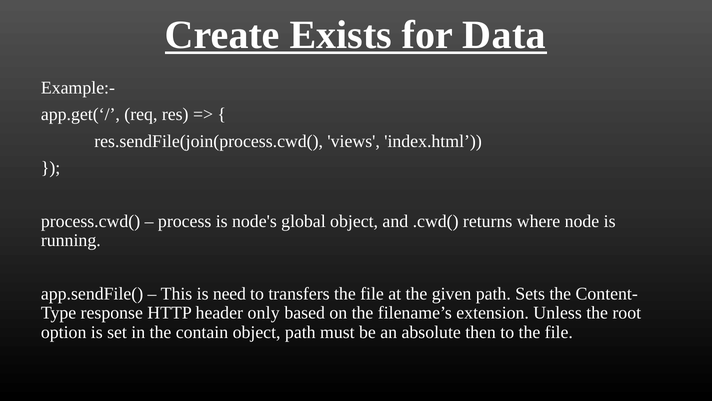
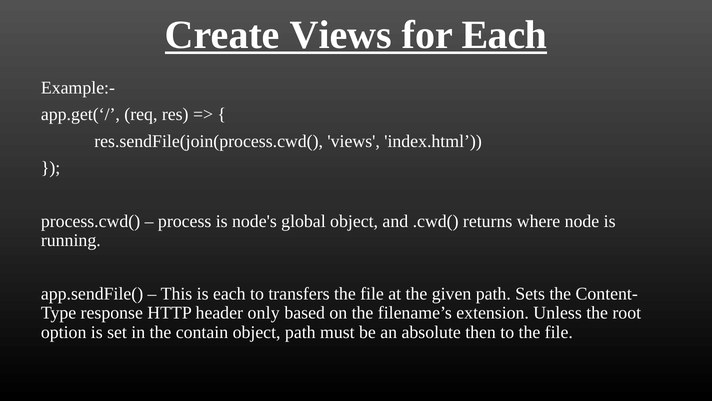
Create Exists: Exists -> Views
for Data: Data -> Each
is need: need -> each
